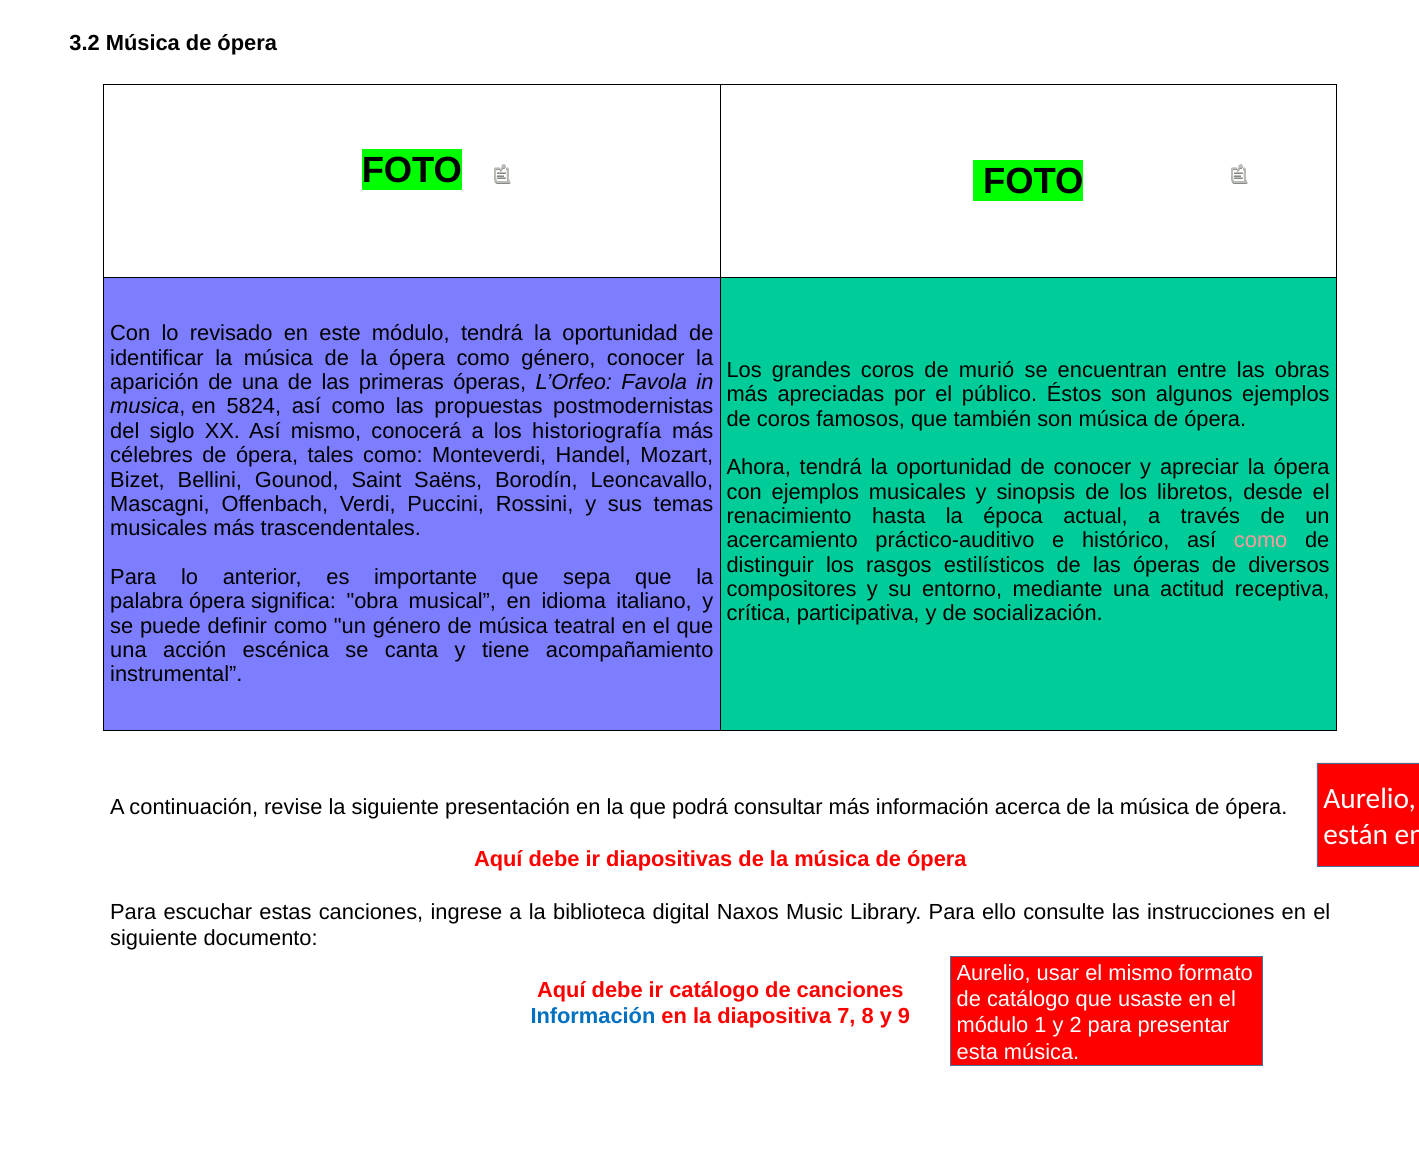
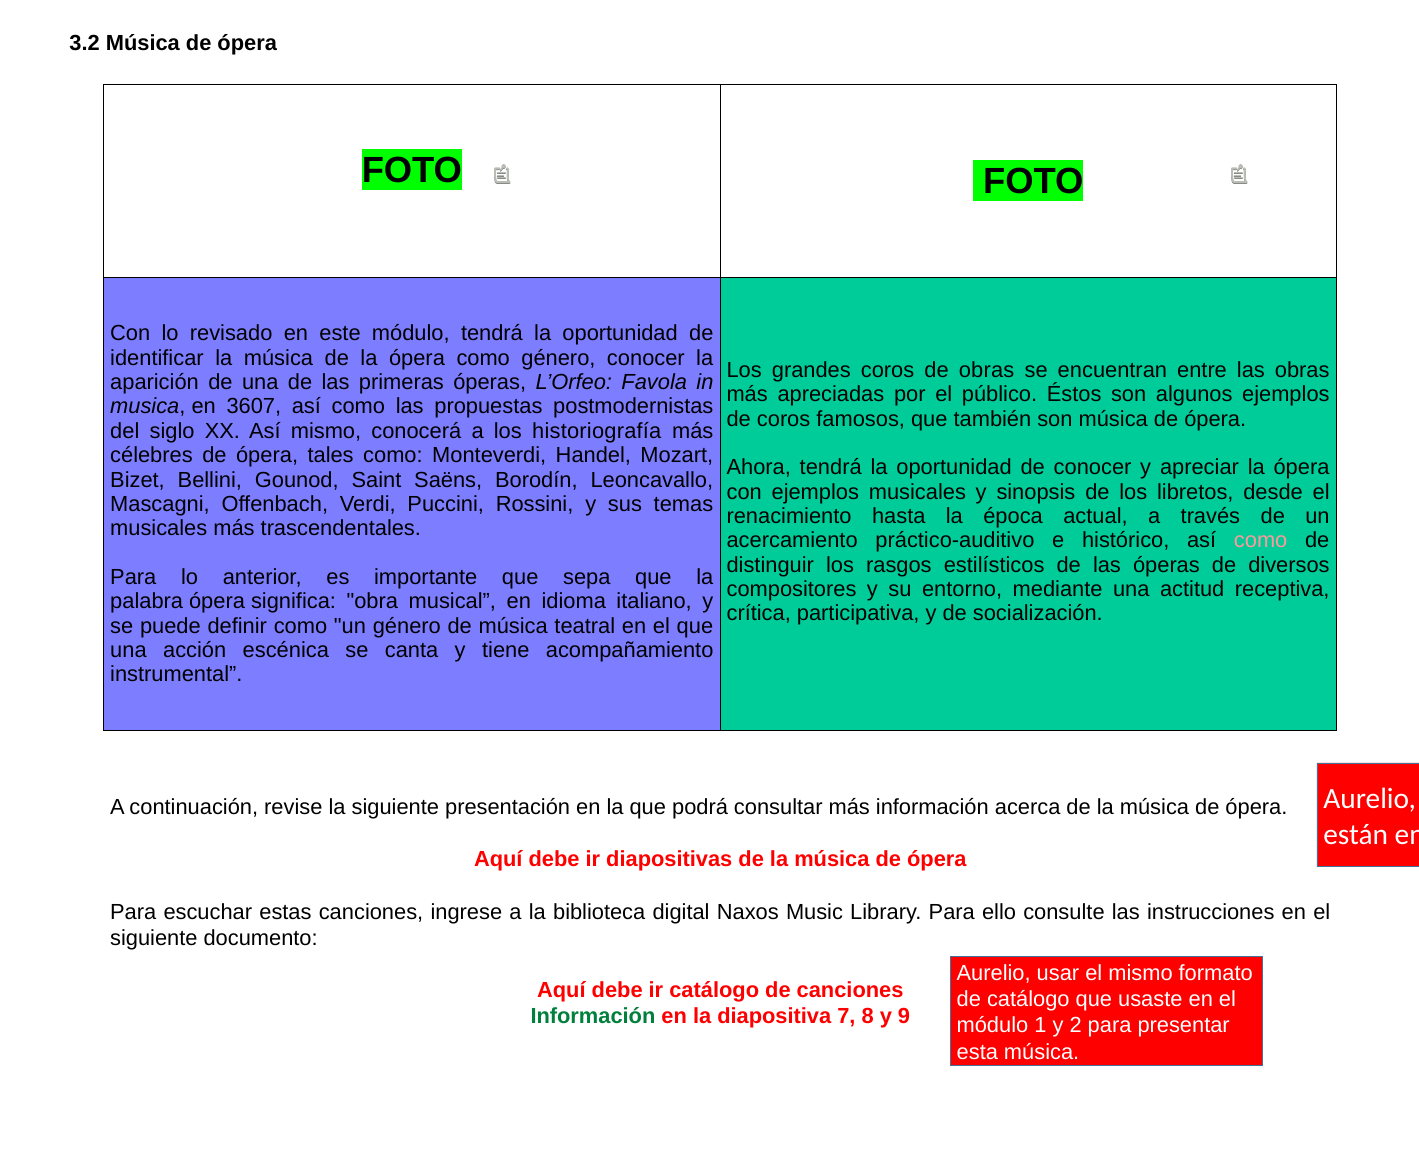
de murió: murió -> obras
5824: 5824 -> 3607
Información at (593, 1017) colour: blue -> green
